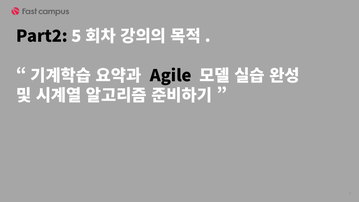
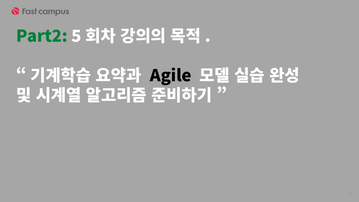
Part2 colour: black -> green
